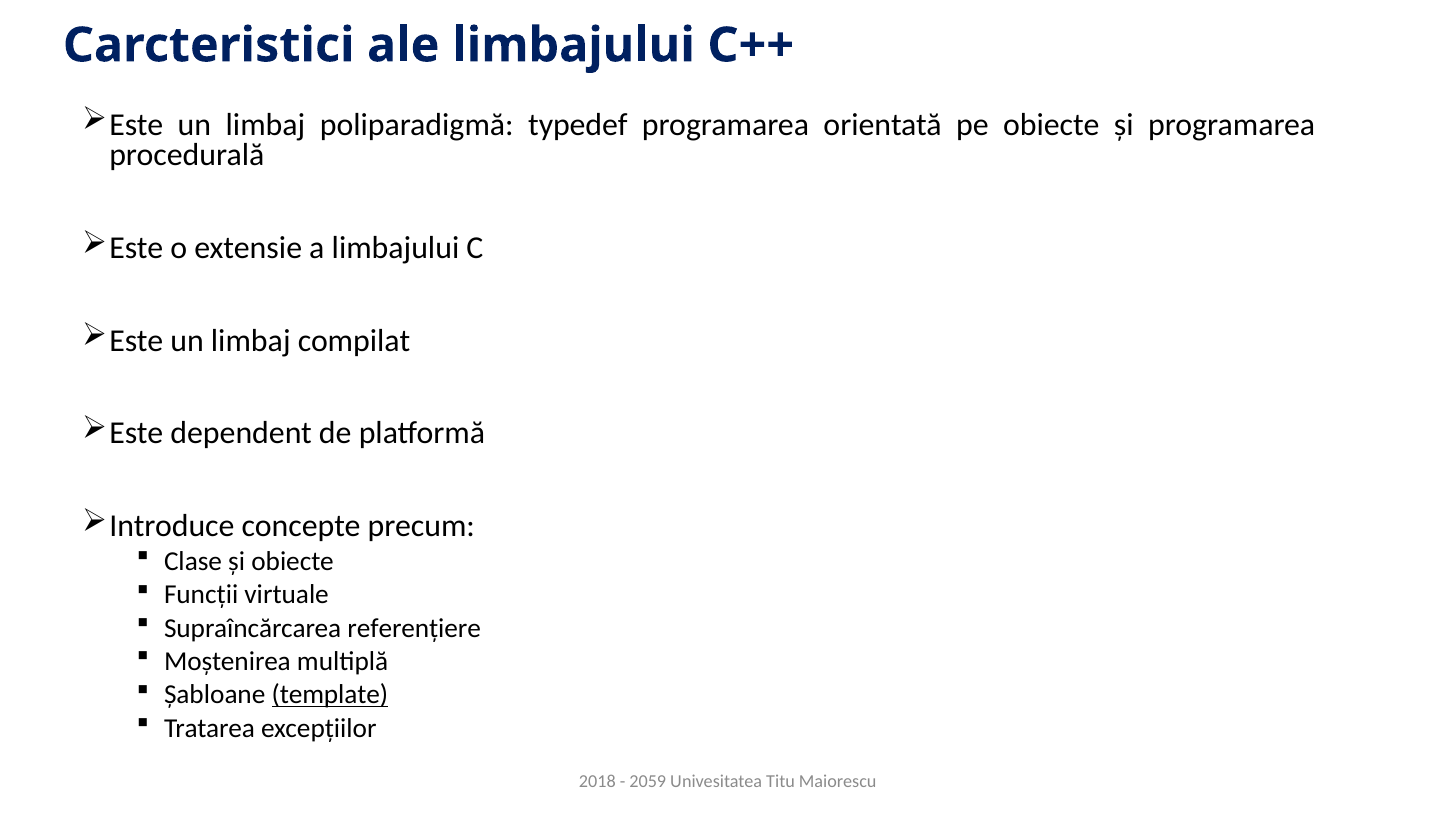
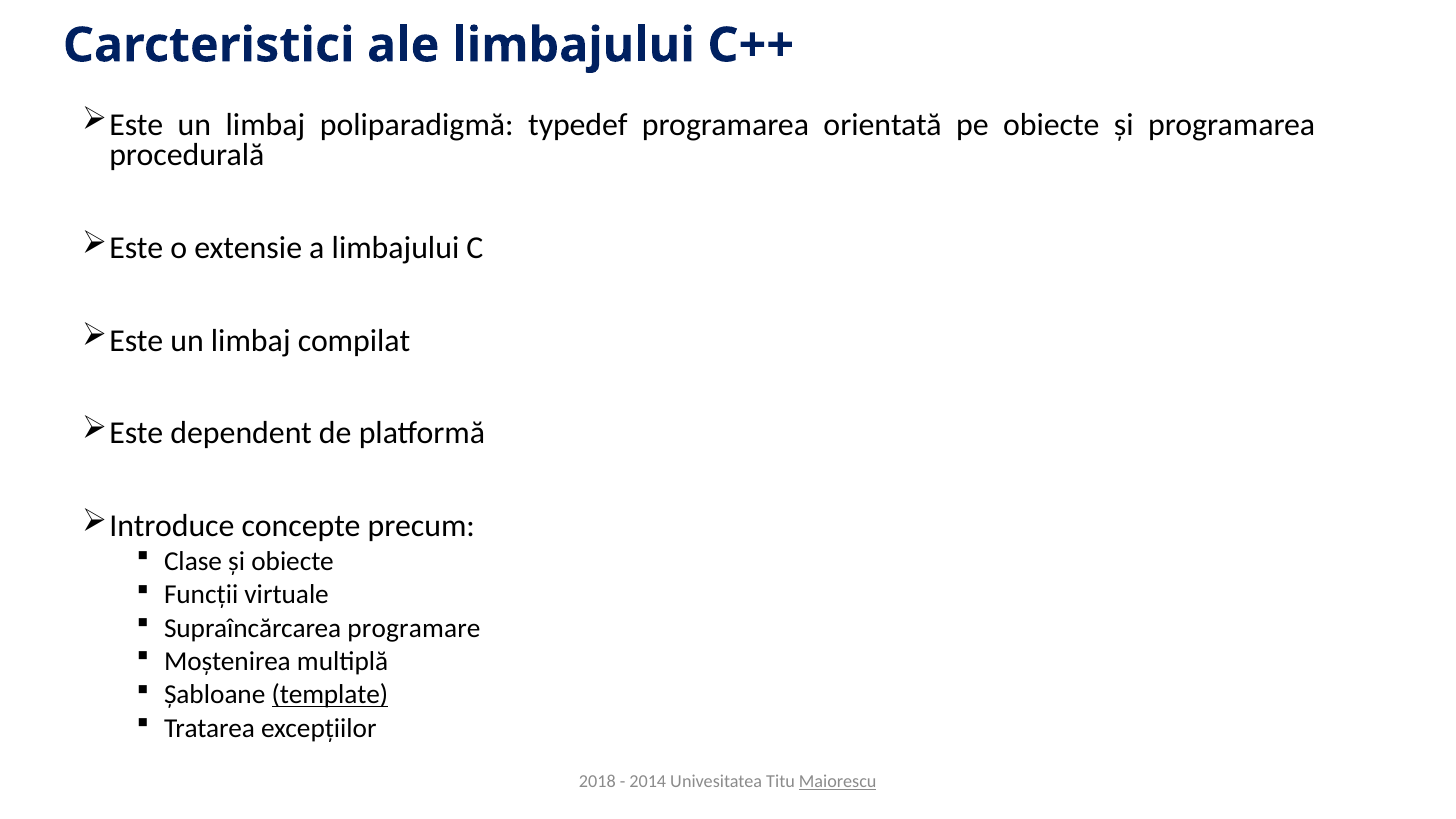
referențiere: referențiere -> programare
2059: 2059 -> 2014
Maiorescu underline: none -> present
